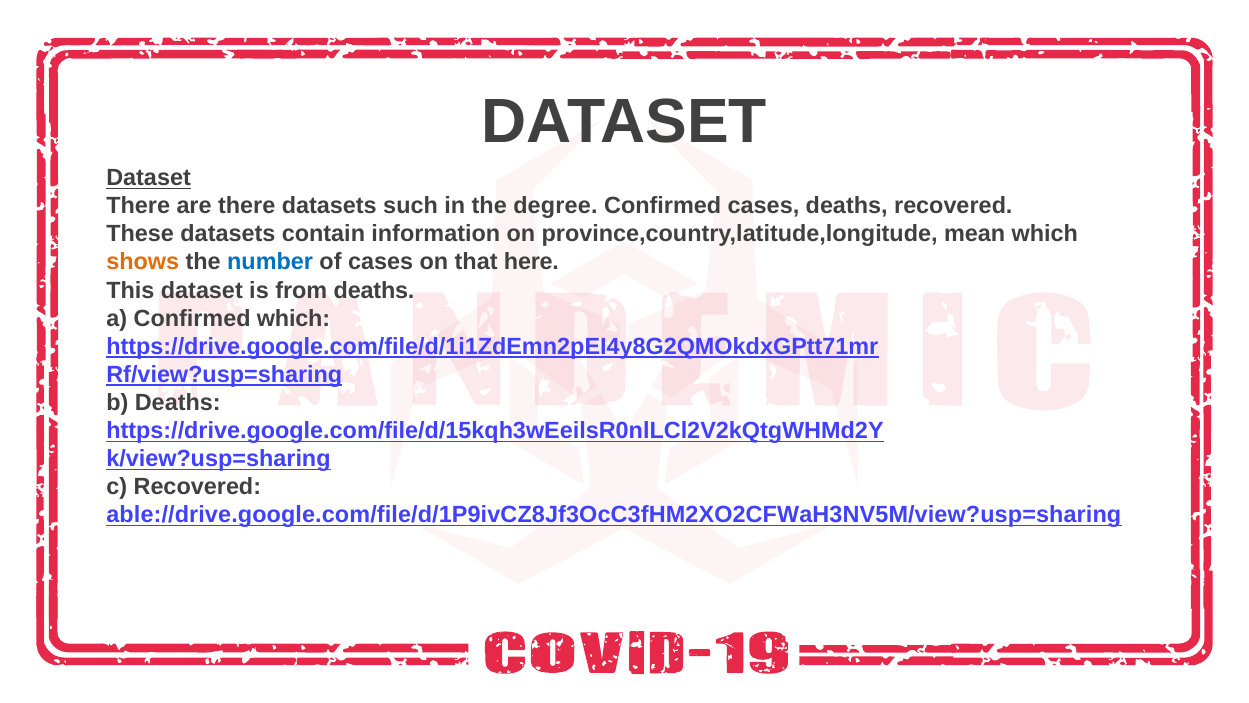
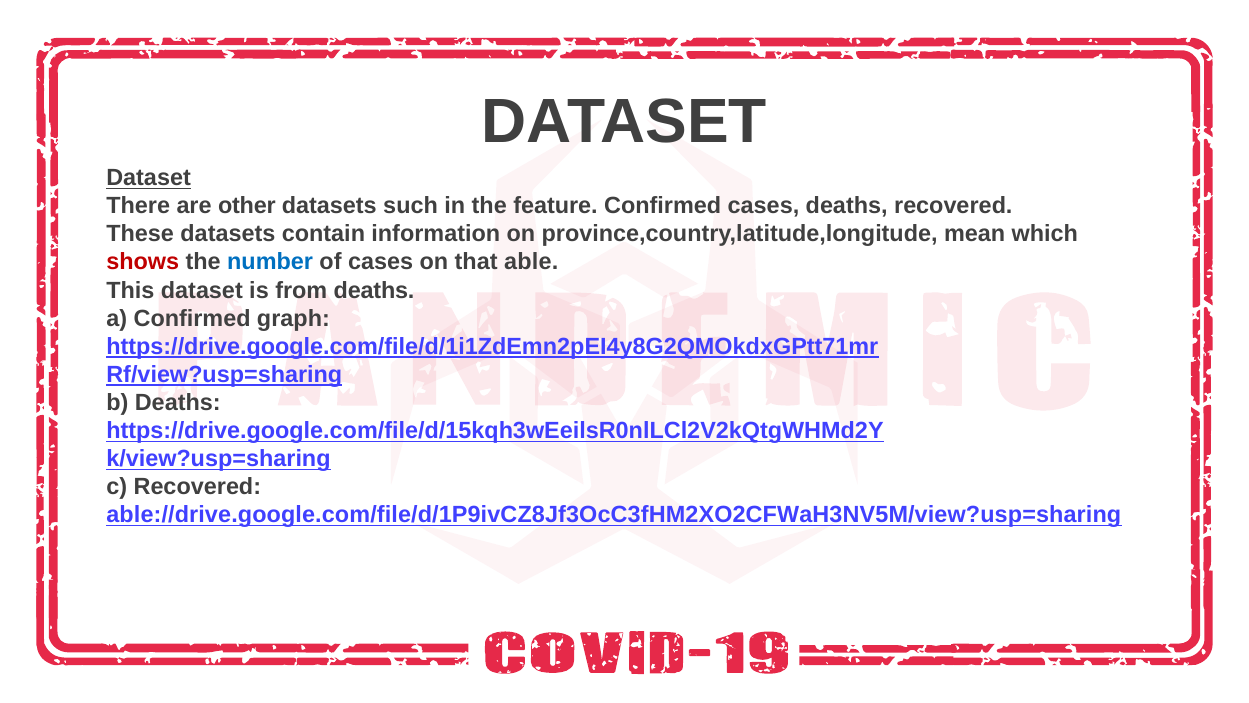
are there: there -> other
degree: degree -> feature
shows colour: orange -> red
here: here -> able
Confirmed which: which -> graph
